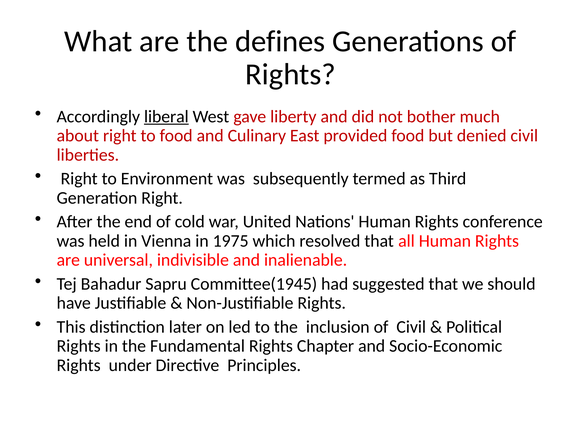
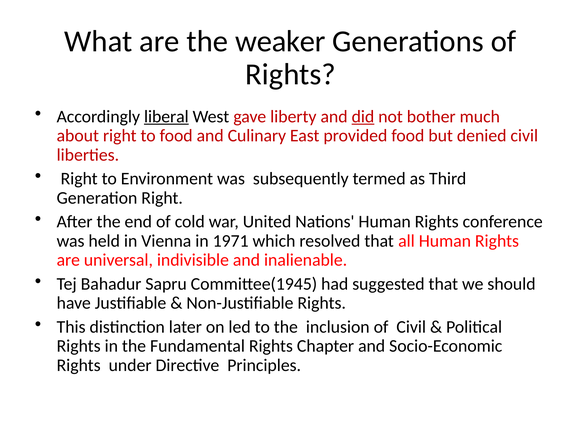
defines: defines -> weaker
did underline: none -> present
1975: 1975 -> 1971
